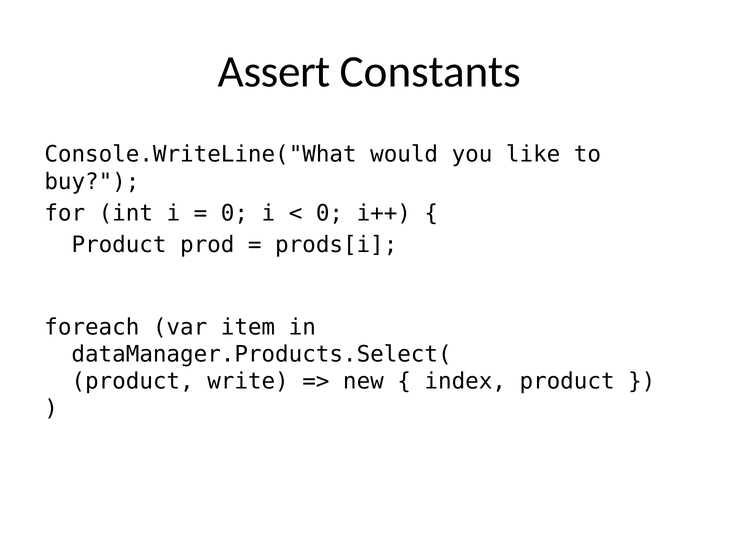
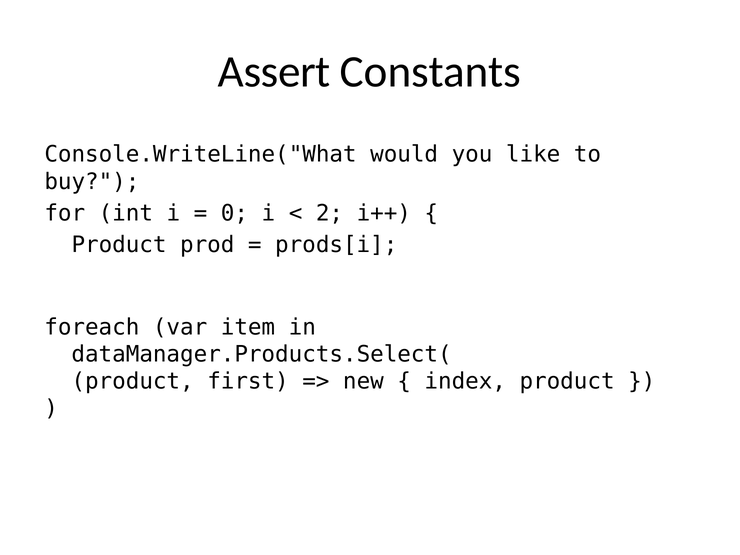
0 at (329, 213): 0 -> 2
write: write -> first
